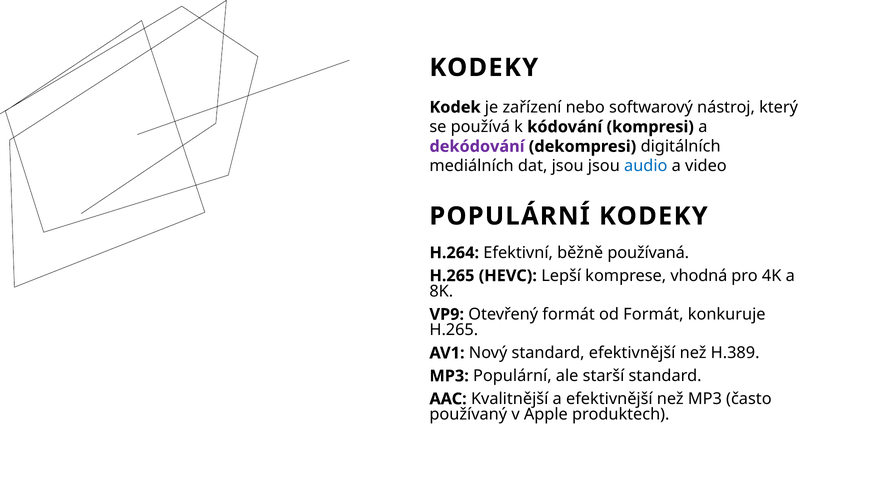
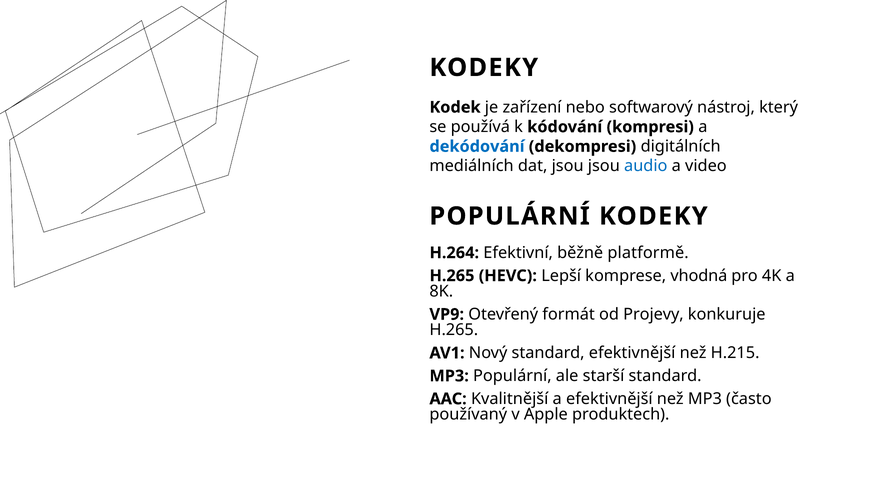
dekódování colour: purple -> blue
používaná: používaná -> platformě
od Formát: Formát -> Projevy
H.389: H.389 -> H.215
